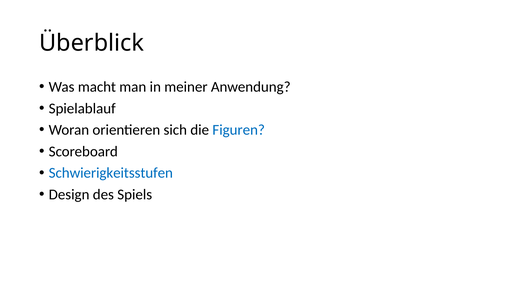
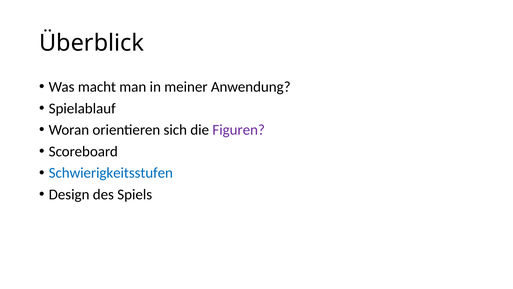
Figuren colour: blue -> purple
